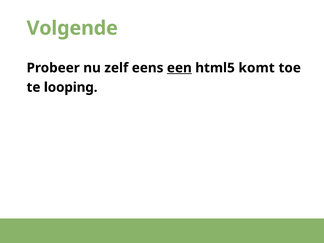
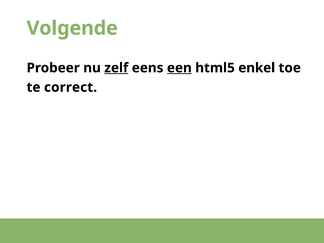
zelf underline: none -> present
komt: komt -> enkel
looping: looping -> correct
